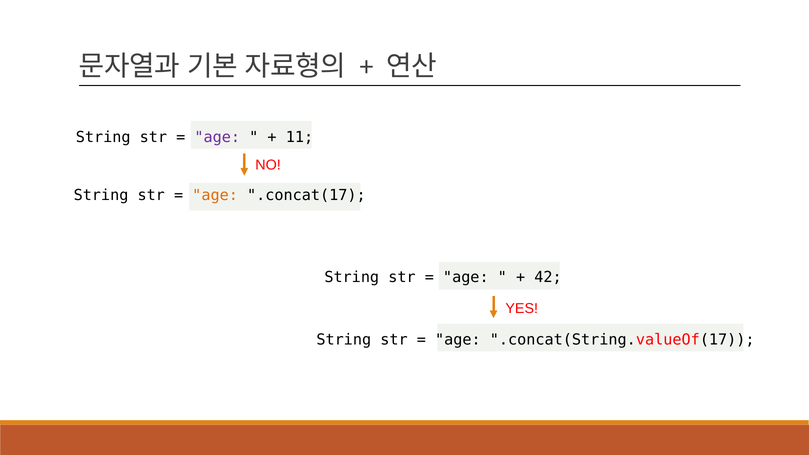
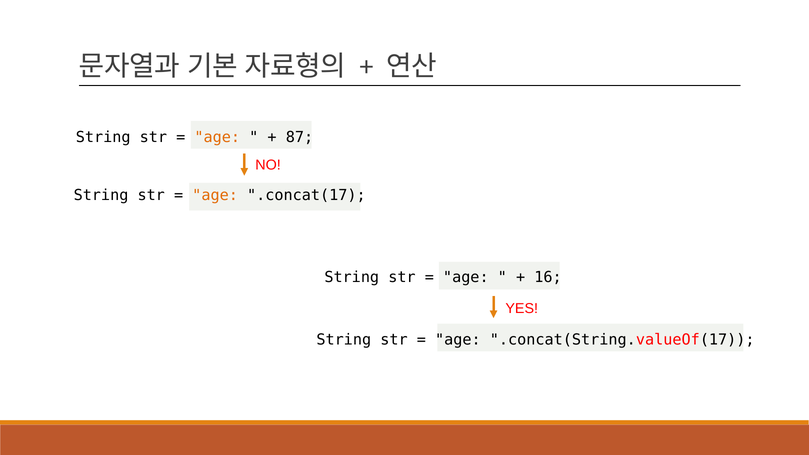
age at (217, 137) colour: purple -> orange
11: 11 -> 87
42: 42 -> 16
